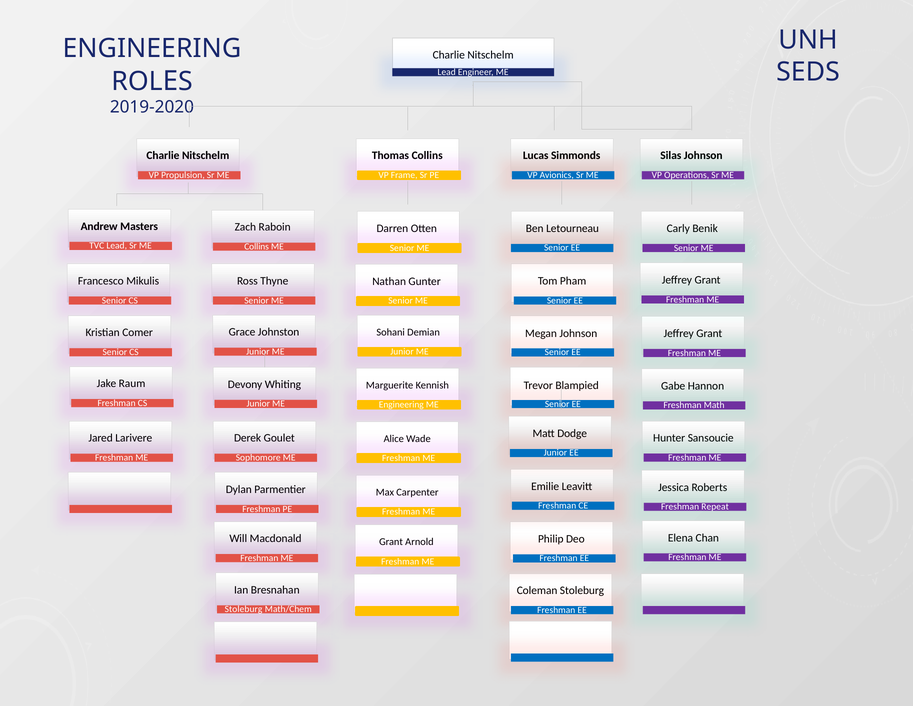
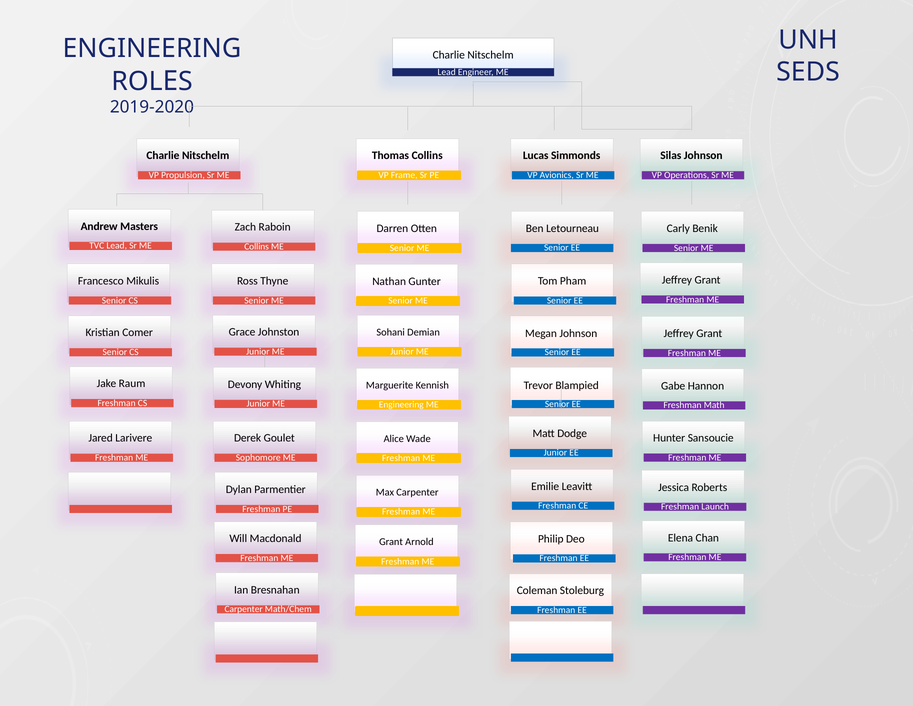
Repeat: Repeat -> Launch
Stoleburg at (244, 609): Stoleburg -> Carpenter
